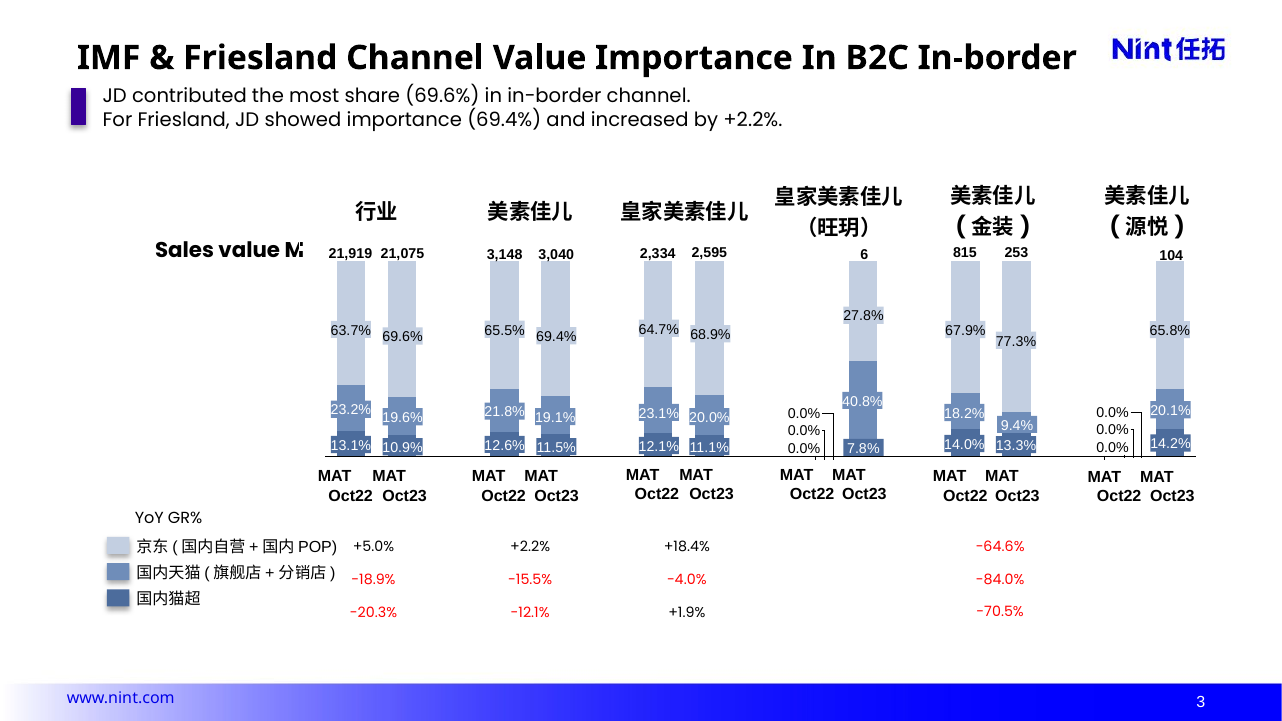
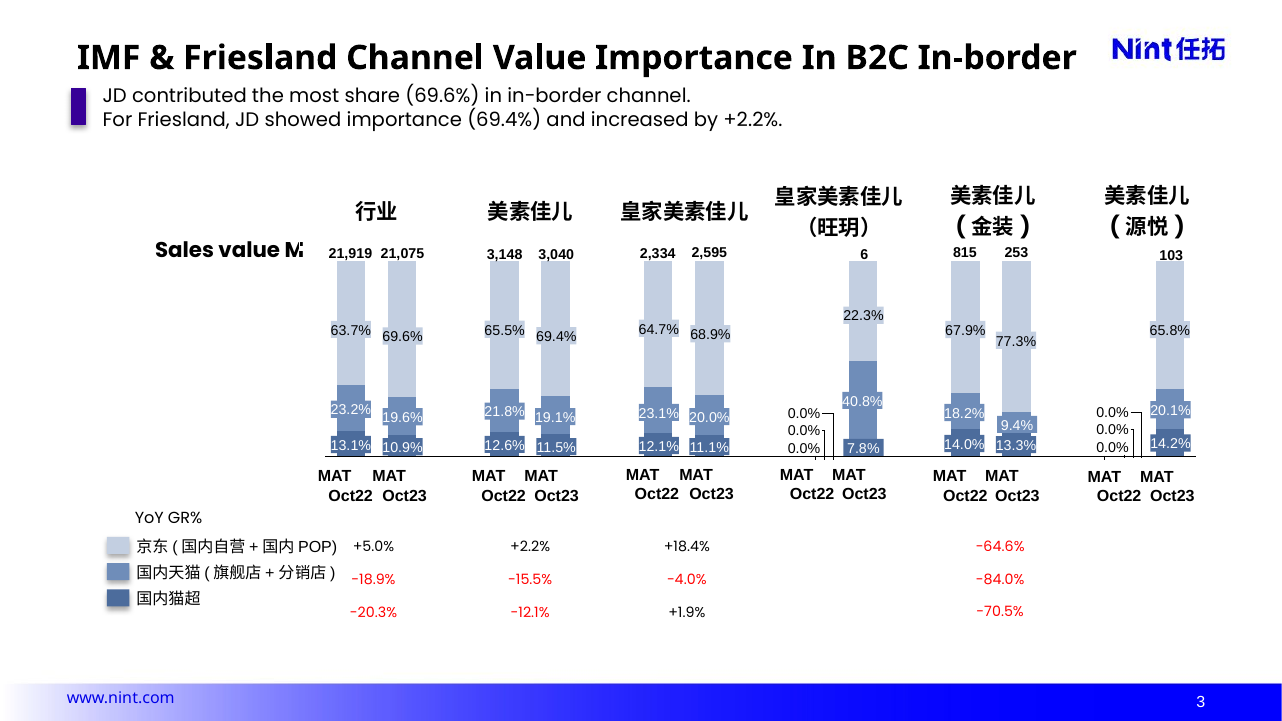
104: 104 -> 103
27.8%: 27.8% -> 22.3%
